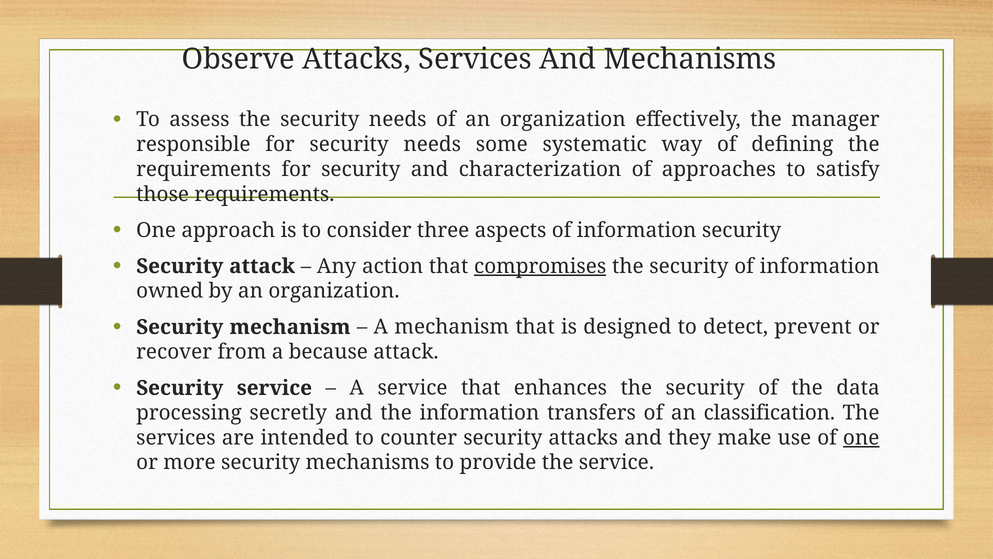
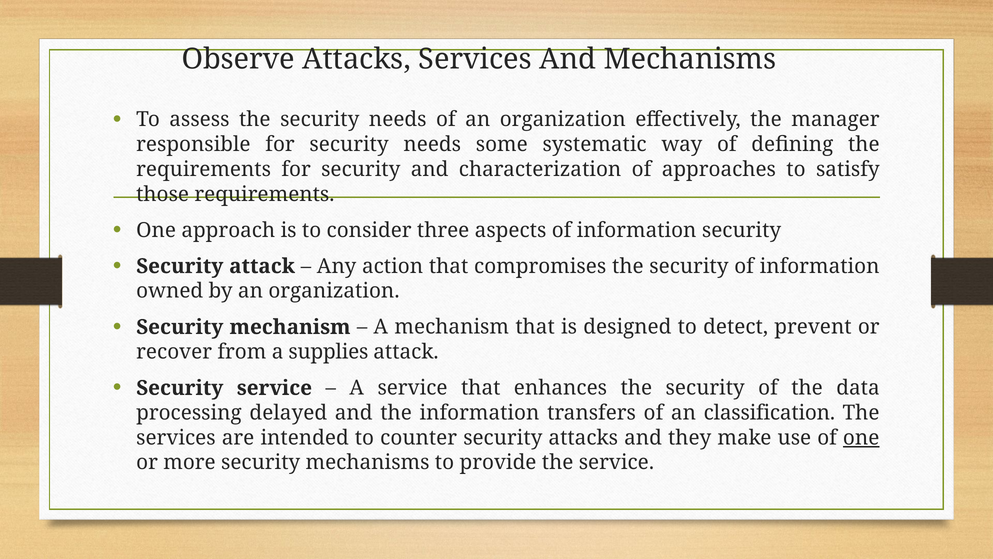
compromises underline: present -> none
because: because -> supplies
secretly: secretly -> delayed
